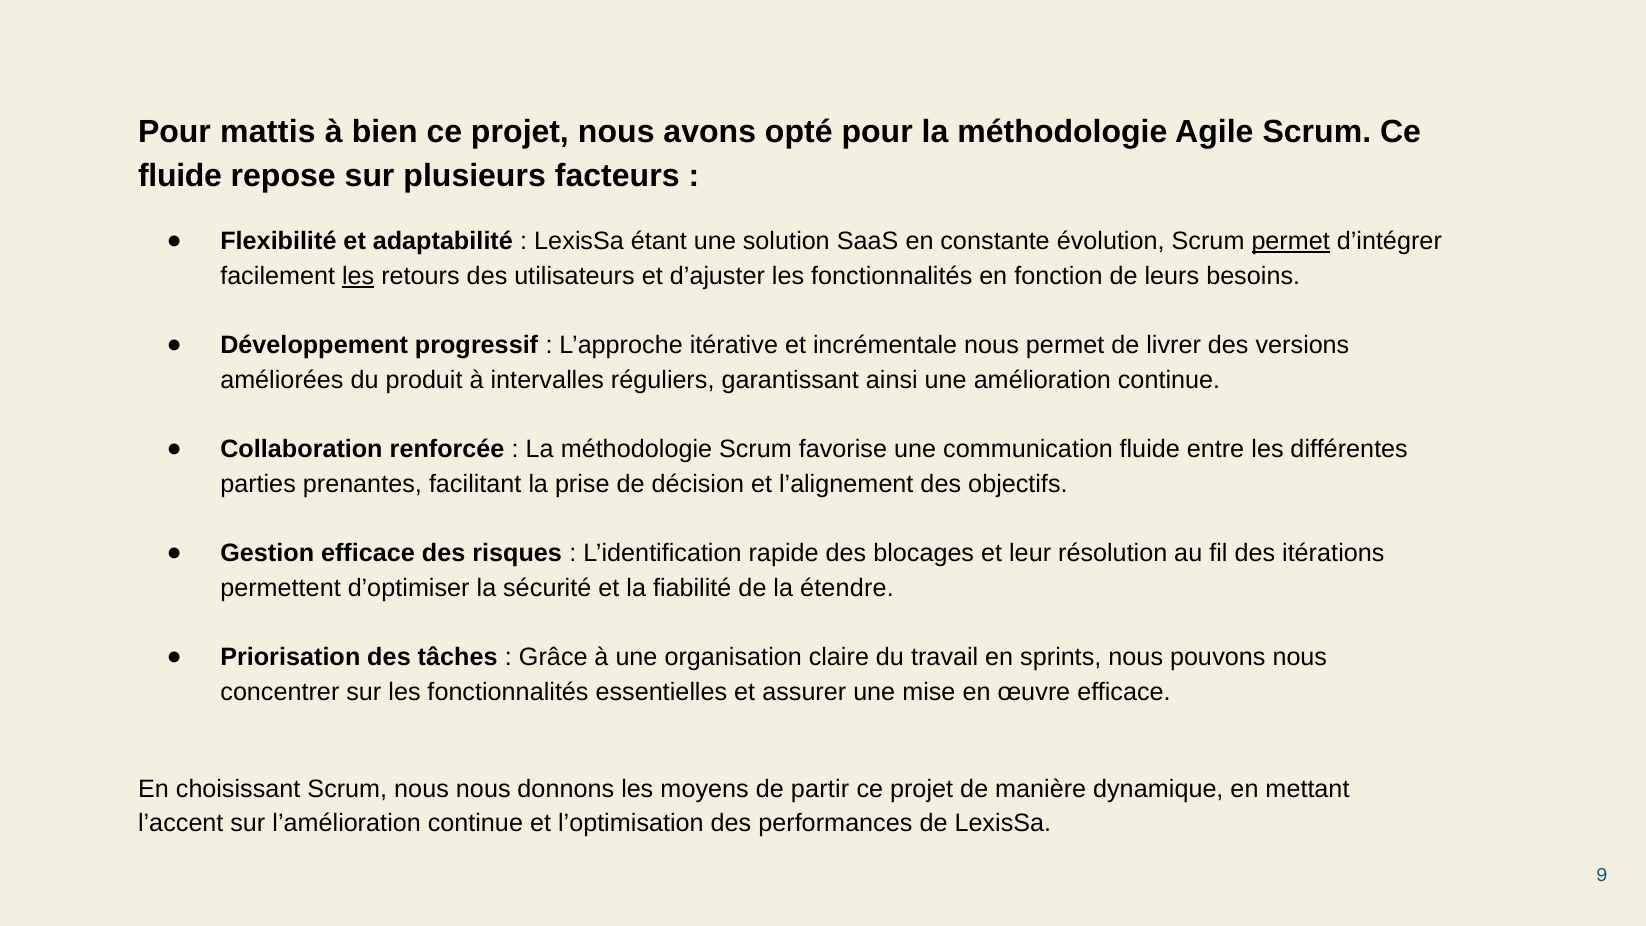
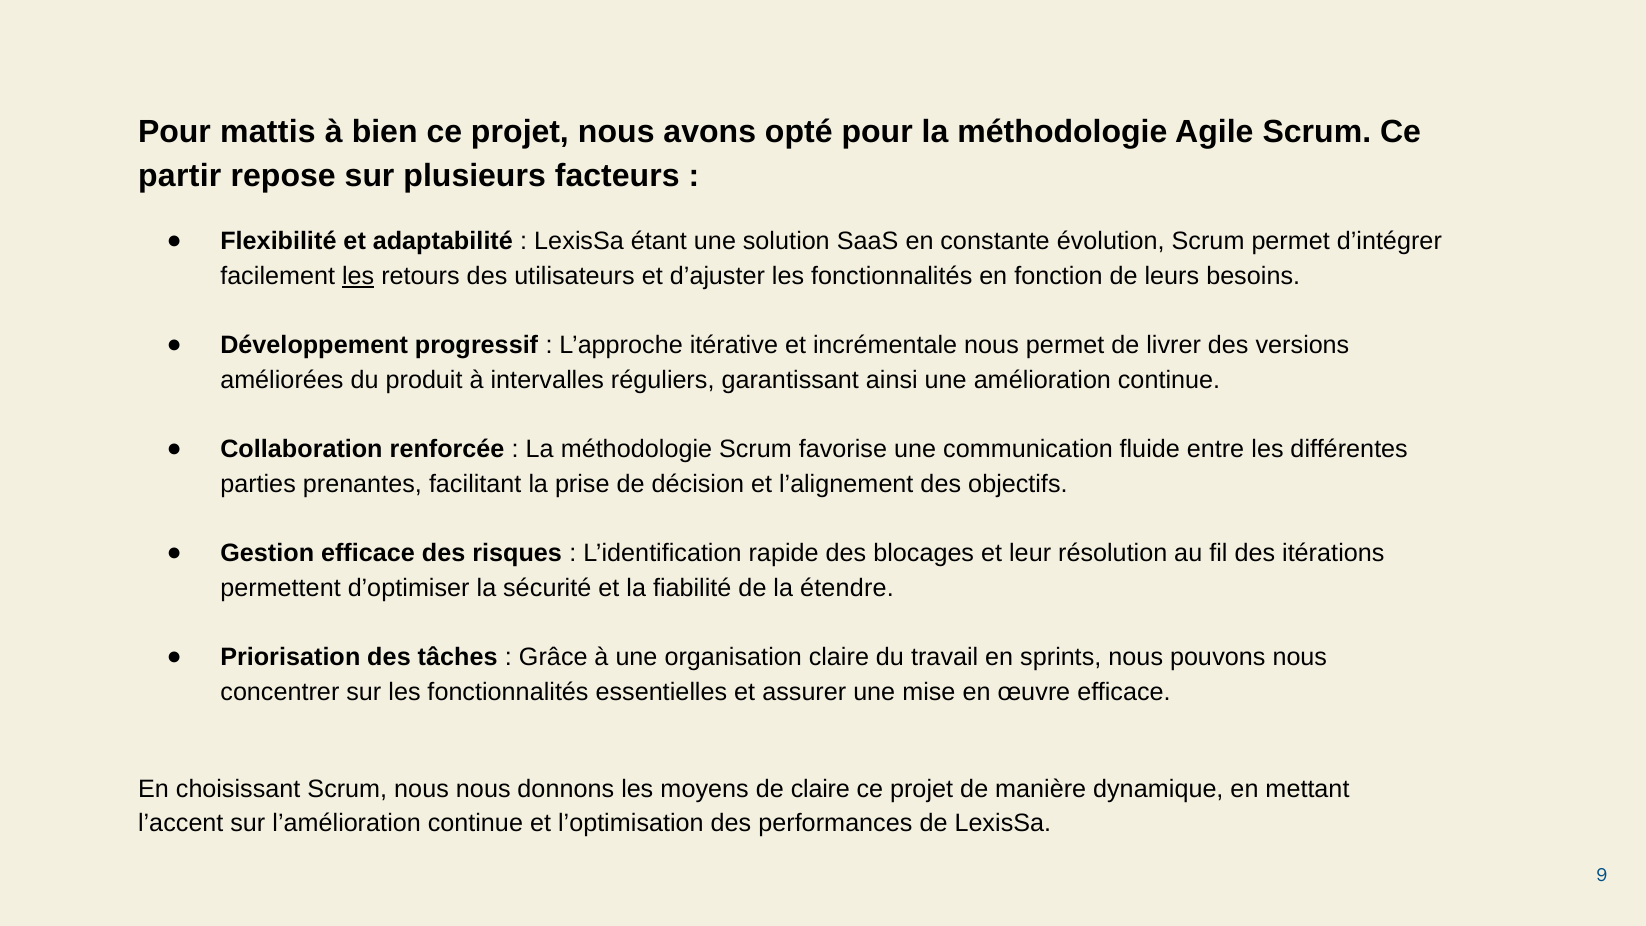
fluide at (180, 176): fluide -> partir
permet at (1291, 241) underline: present -> none
de partir: partir -> claire
